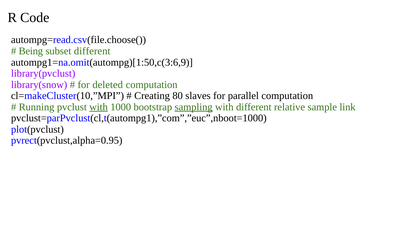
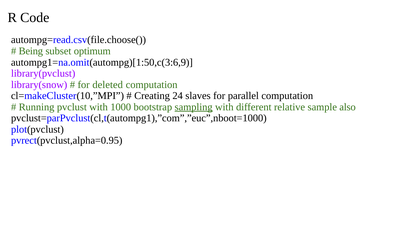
subset different: different -> optimum
80: 80 -> 24
with at (99, 107) underline: present -> none
link: link -> also
